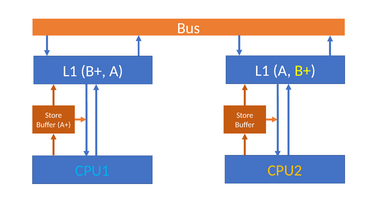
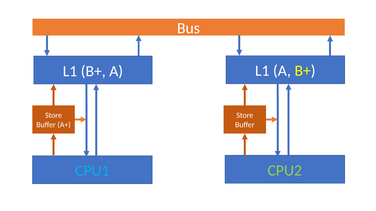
CPU2 colour: yellow -> light green
